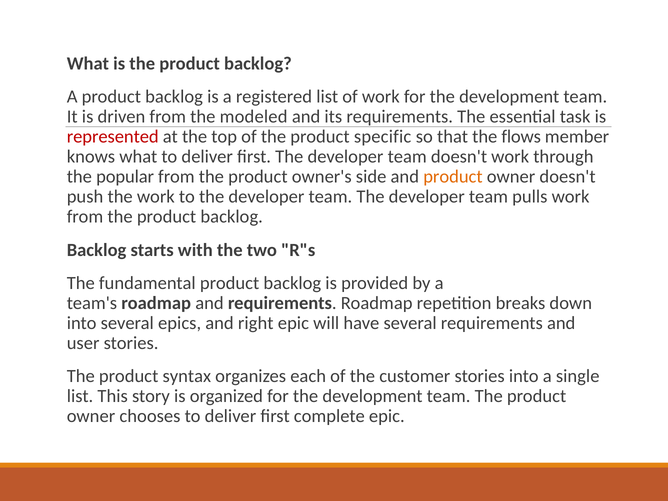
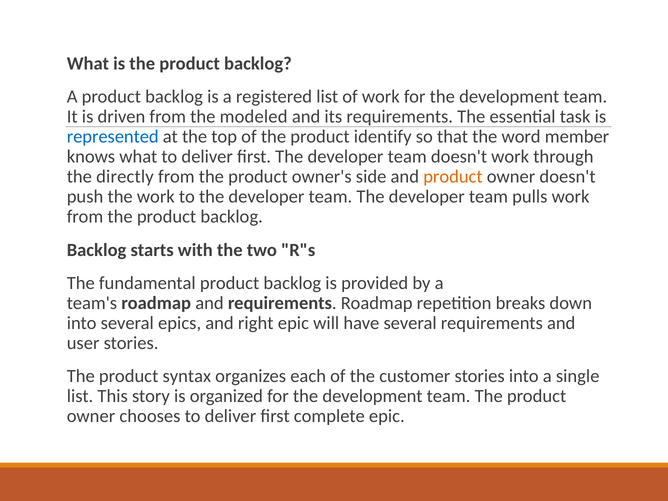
represented colour: red -> blue
specific: specific -> identify
flows: flows -> word
popular: popular -> directly
